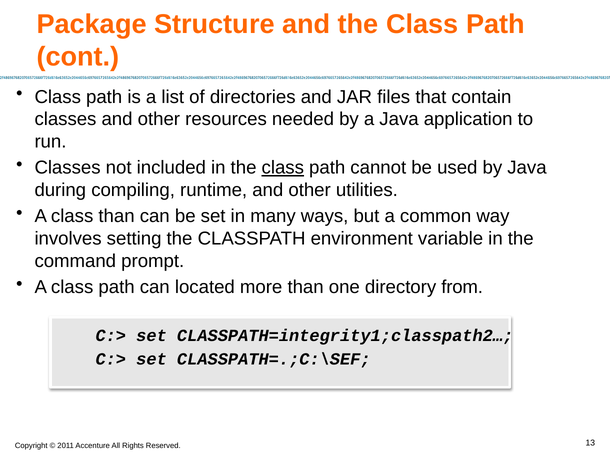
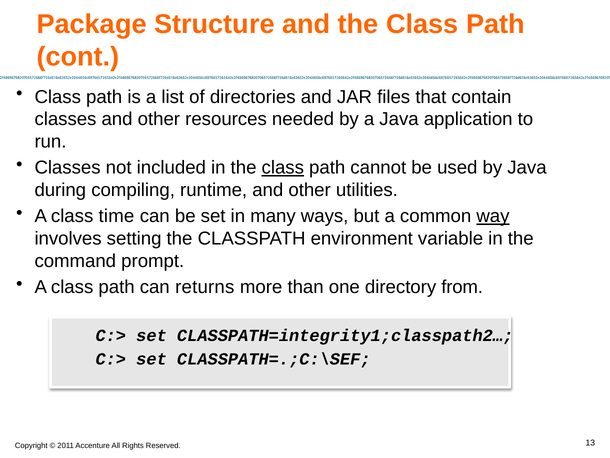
class than: than -> time
way underline: none -> present
located: located -> returns
